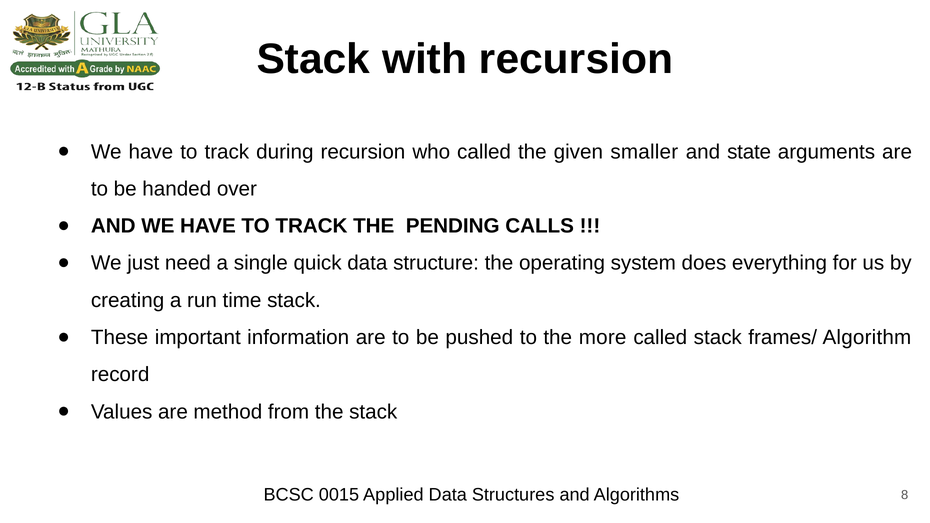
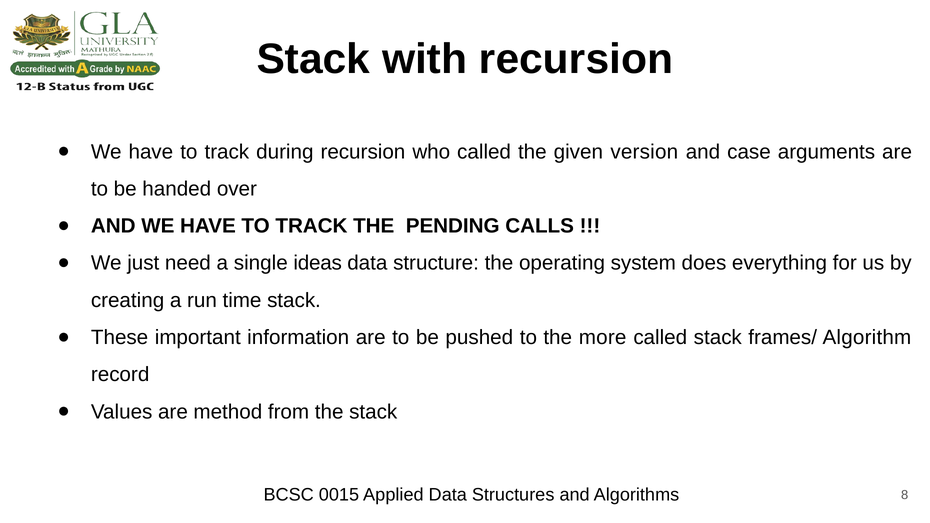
smaller: smaller -> version
state: state -> case
quick: quick -> ideas
